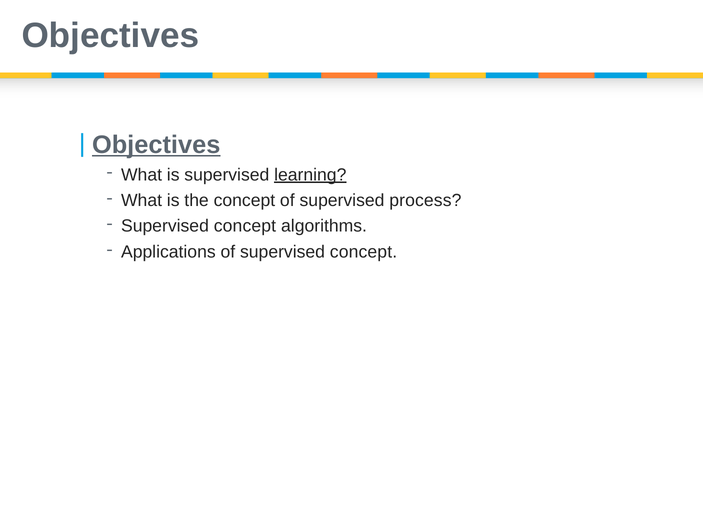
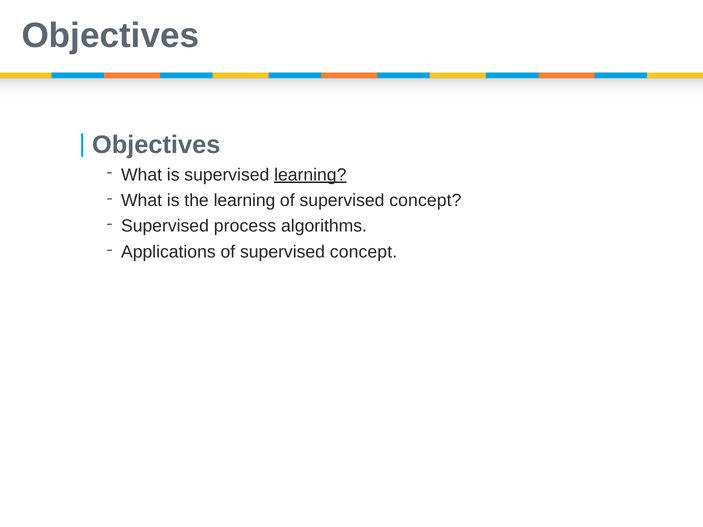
Objectives at (156, 145) underline: present -> none
the concept: concept -> learning
process at (425, 200): process -> concept
concept at (245, 226): concept -> process
